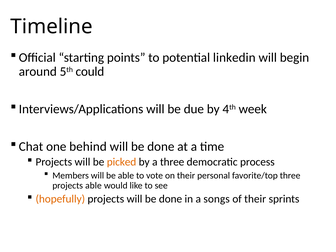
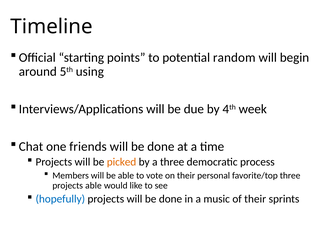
linkedin: linkedin -> random
could: could -> using
behind: behind -> friends
hopefully colour: orange -> blue
songs: songs -> music
